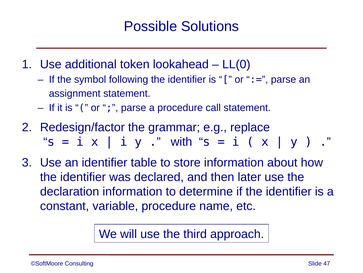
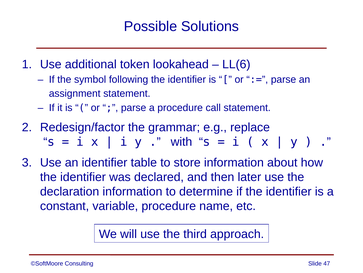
LL(0: LL(0 -> LL(6
